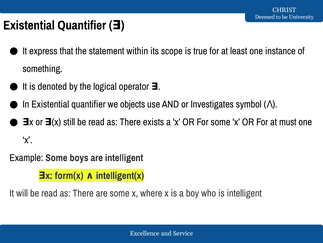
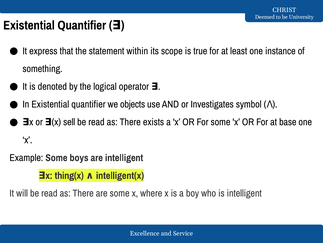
still: still -> sell
must: must -> base
form(x: form(x -> thing(x
